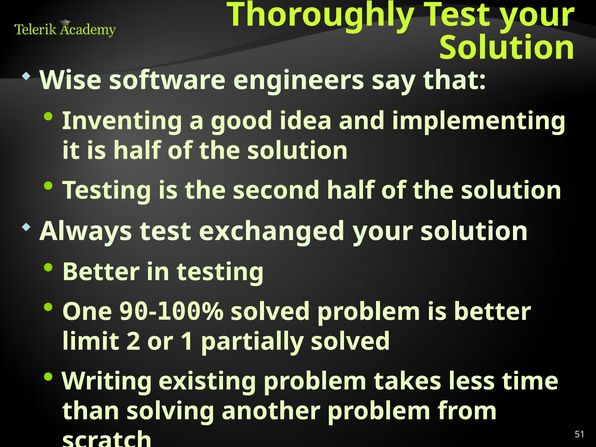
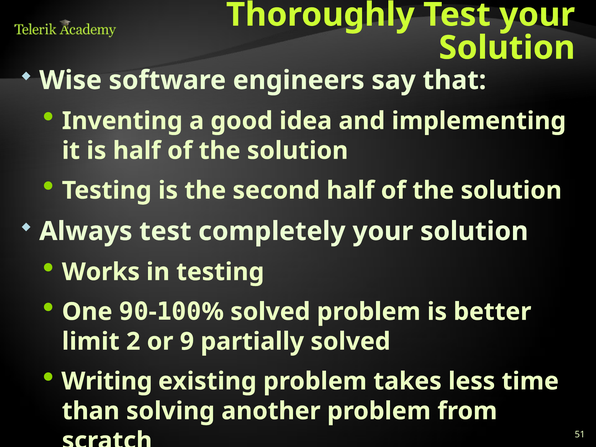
exchanged: exchanged -> completely
Better at (101, 272): Better -> Works
1: 1 -> 9
